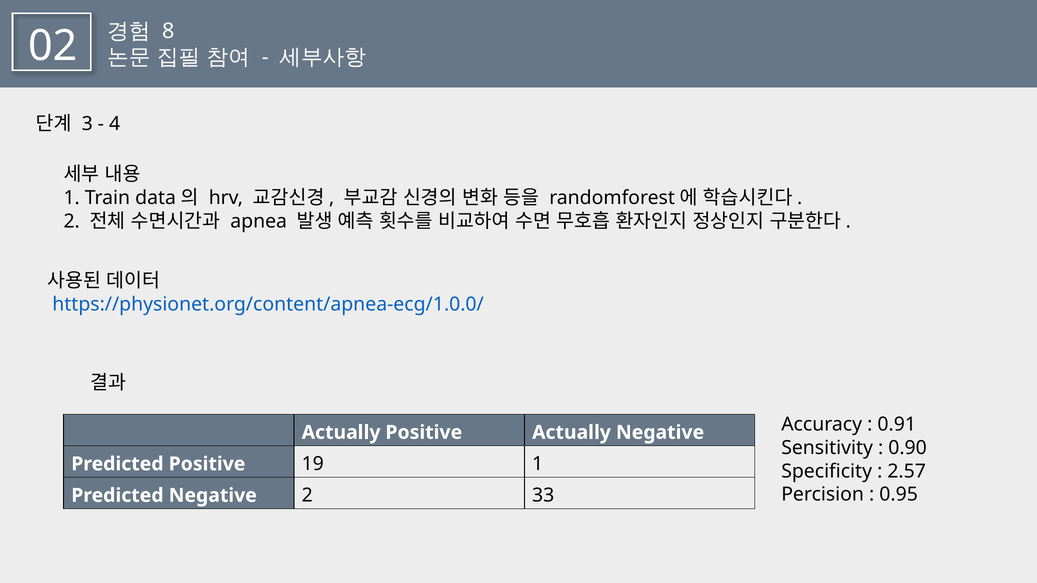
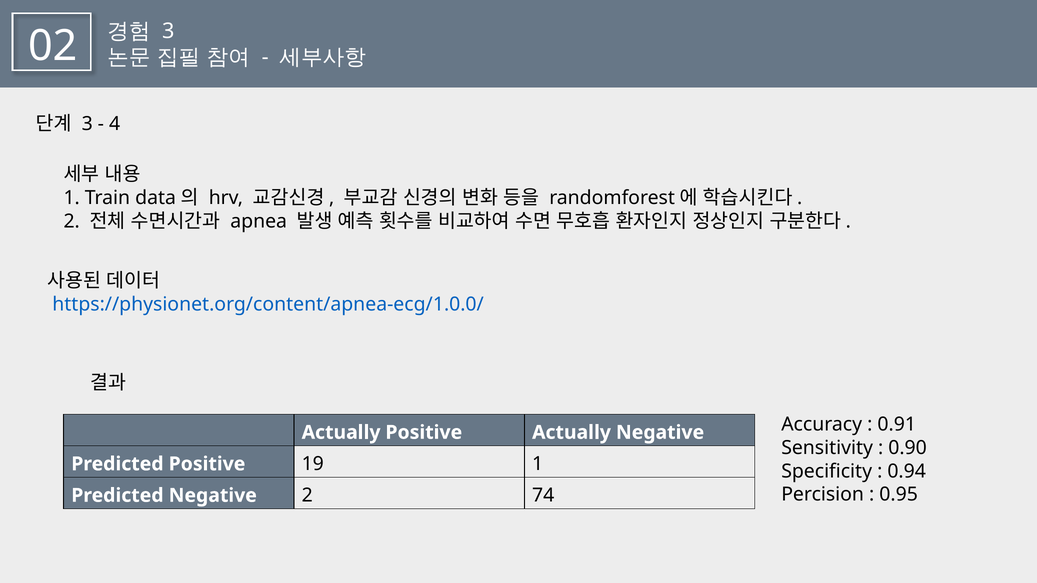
8 at (168, 31): 8 -> 3
2.57: 2.57 -> 0.94
33: 33 -> 74
